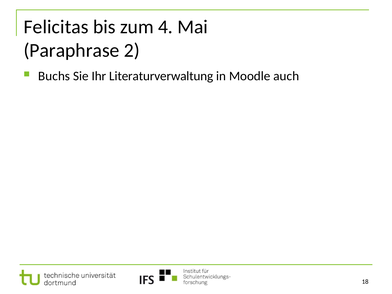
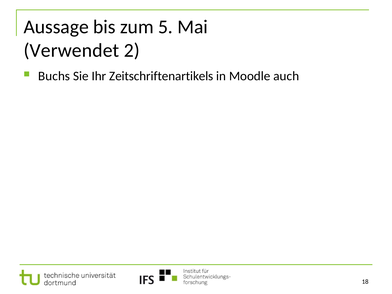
Felicitas: Felicitas -> Aussage
4: 4 -> 5
Paraphrase: Paraphrase -> Verwendet
Literaturverwaltung: Literaturverwaltung -> Zeitschriftenartikels
